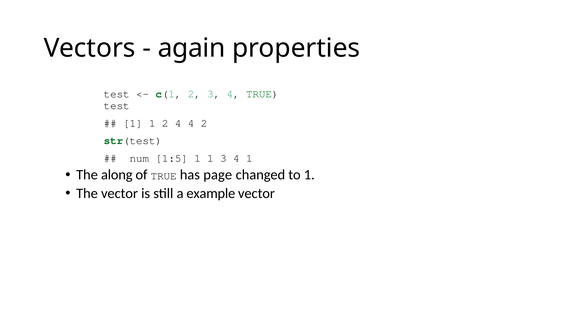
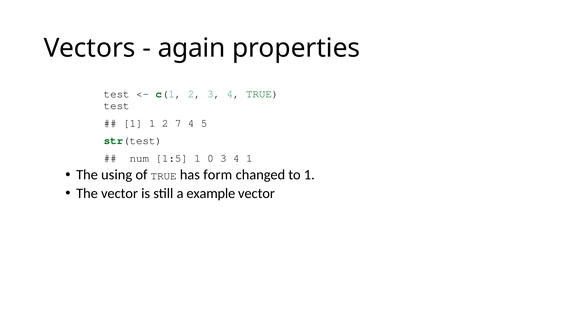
2 4: 4 -> 7
4 2: 2 -> 5
1:5 1 1: 1 -> 0
along: along -> using
page: page -> form
